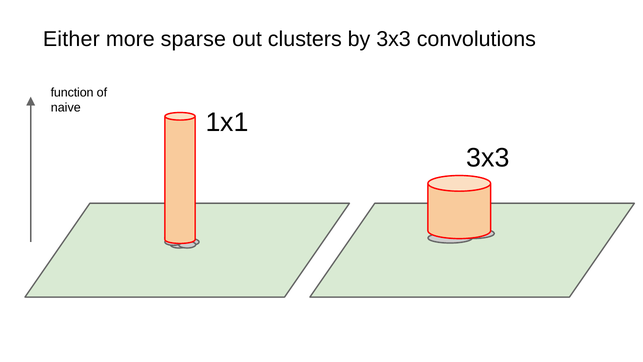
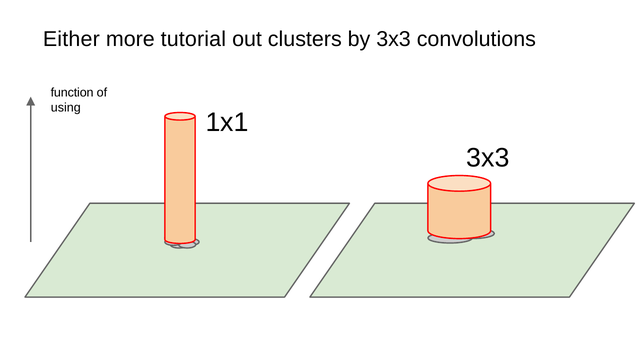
sparse: sparse -> tutorial
naive: naive -> using
